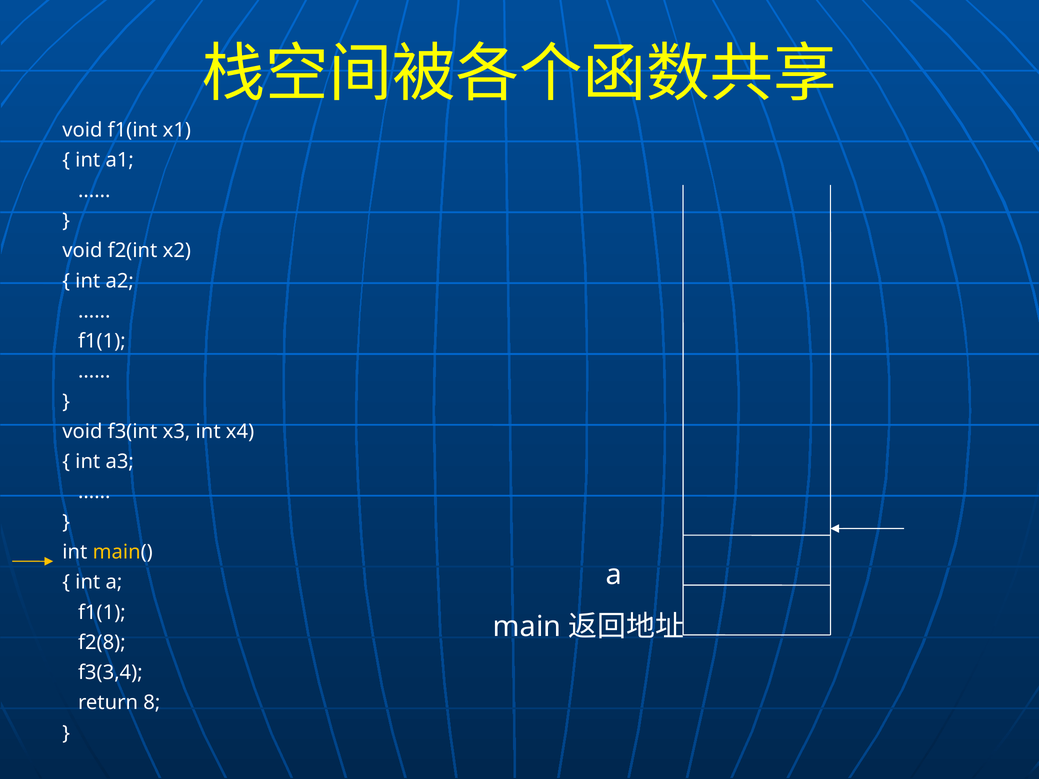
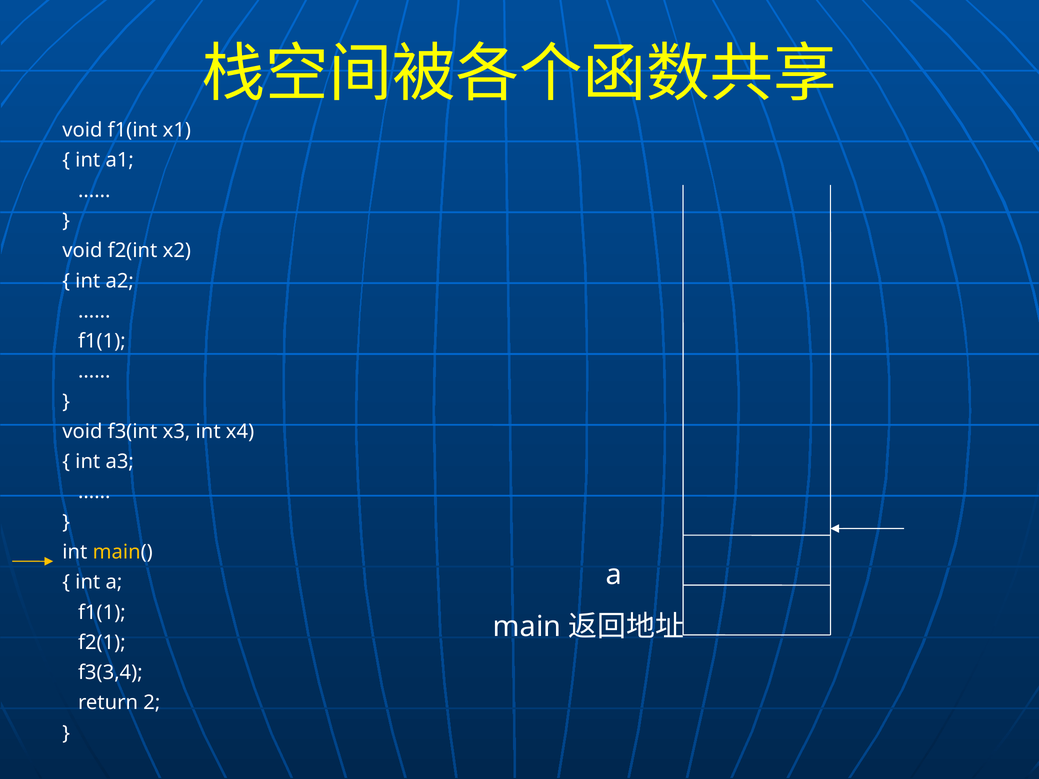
f2(8: f2(8 -> f2(1
8: 8 -> 2
